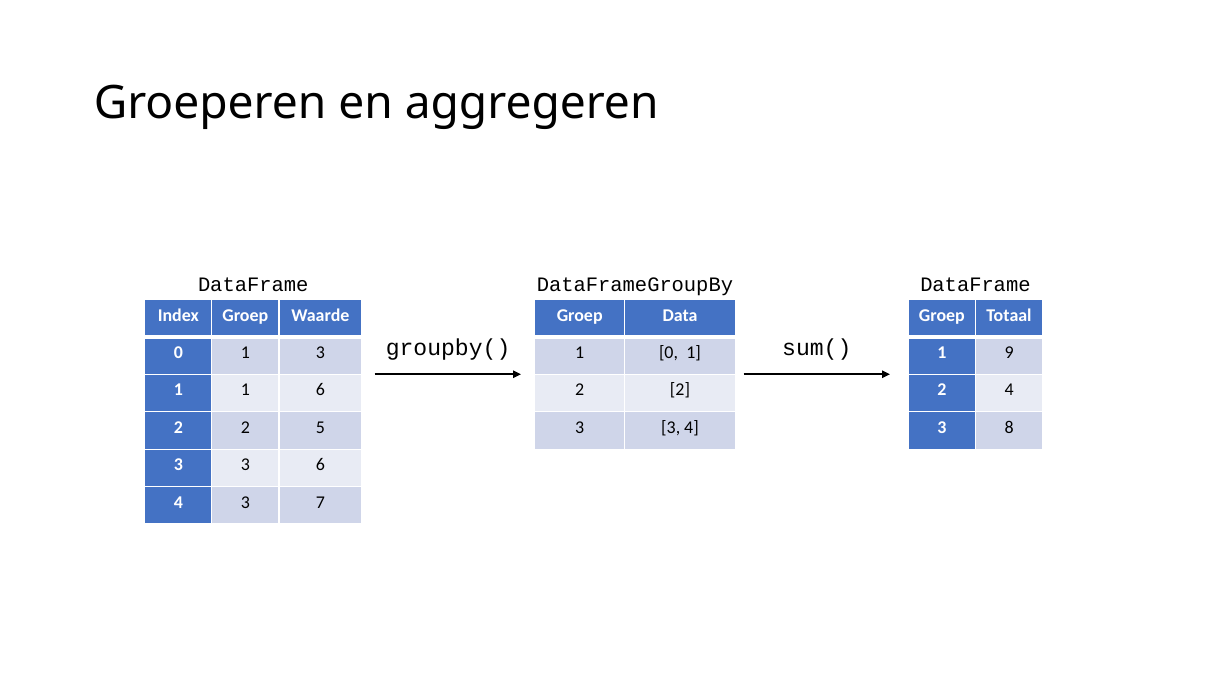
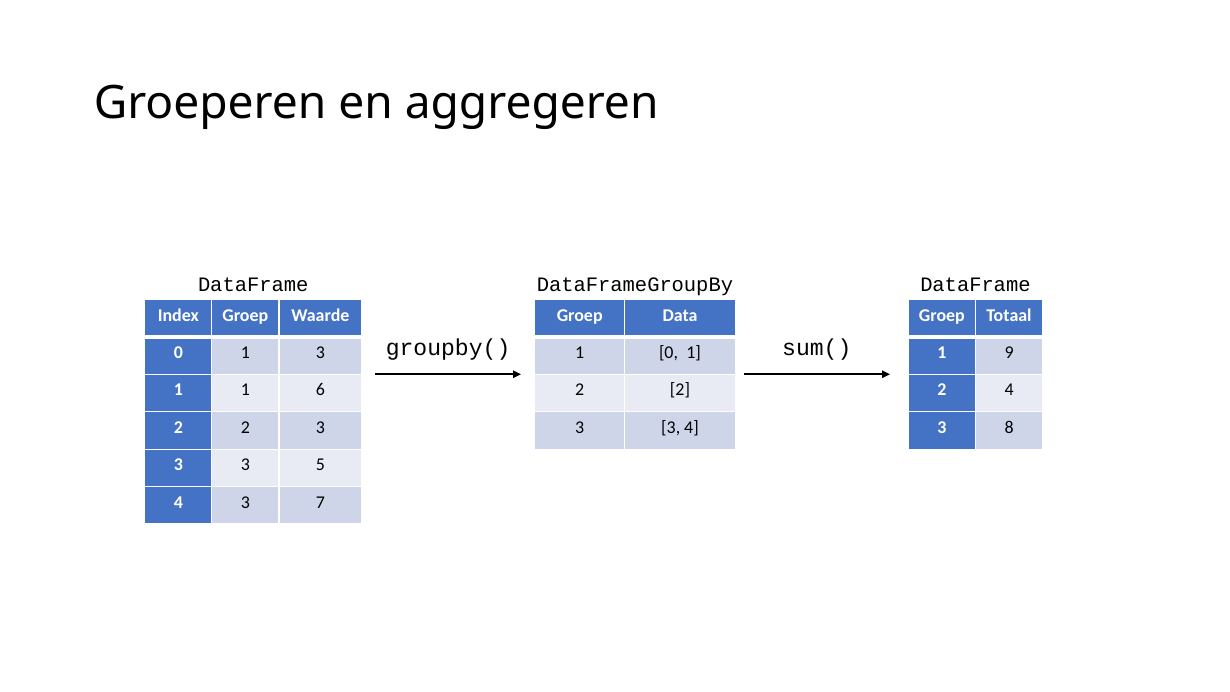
5 at (320, 427): 5 -> 3
3 6: 6 -> 5
